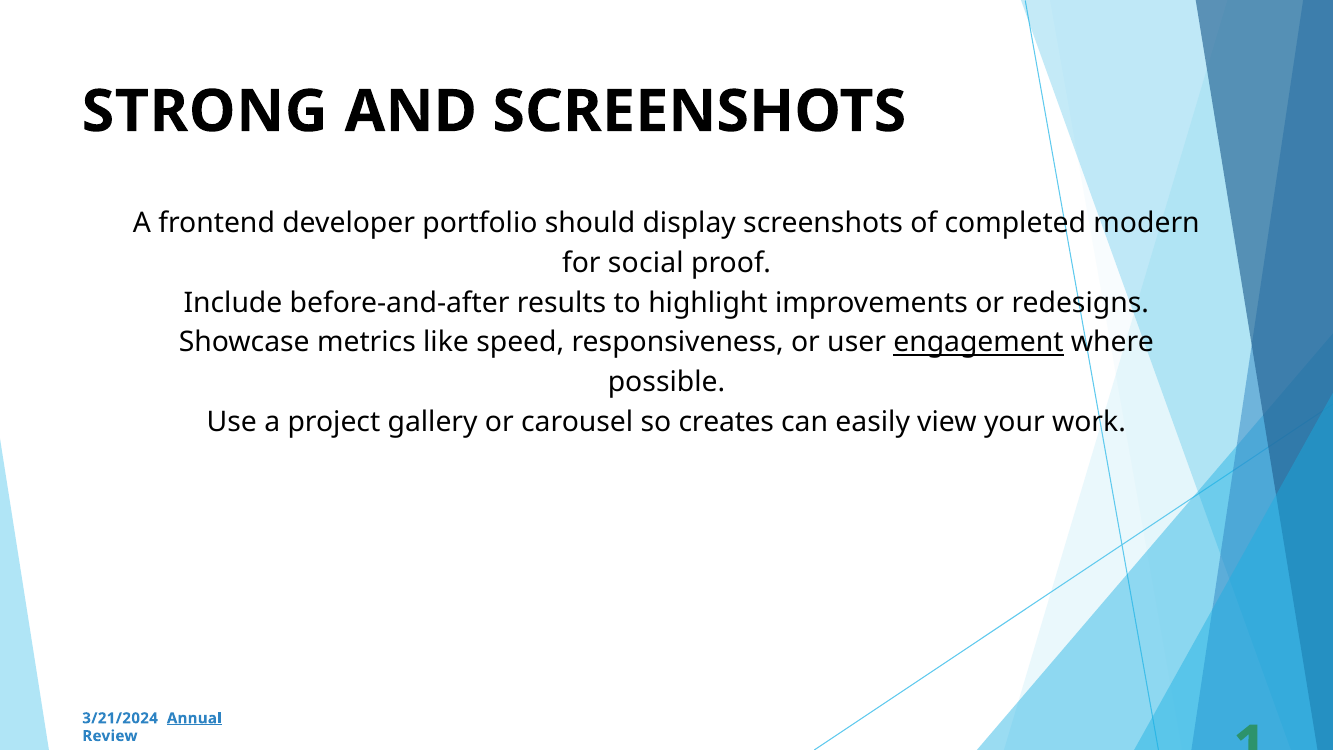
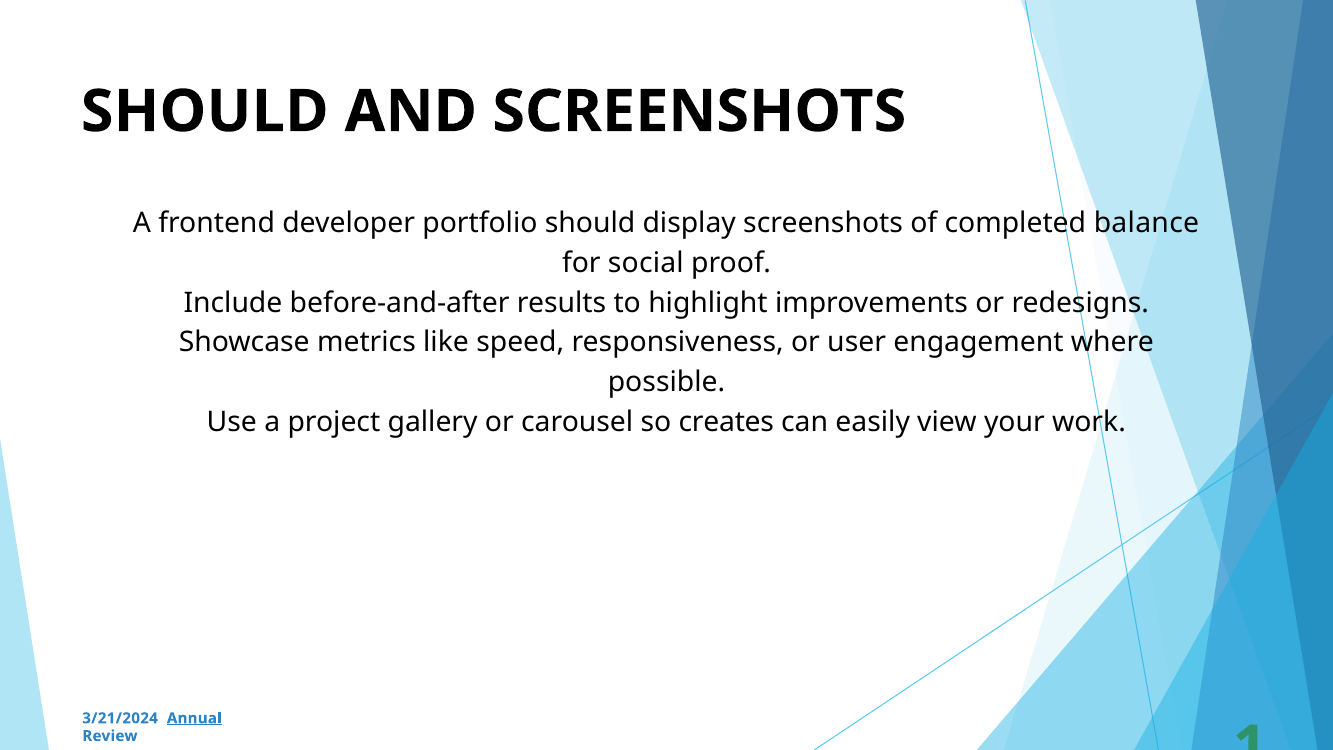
STRONG at (205, 112): STRONG -> SHOULD
modern: modern -> balance
engagement underline: present -> none
